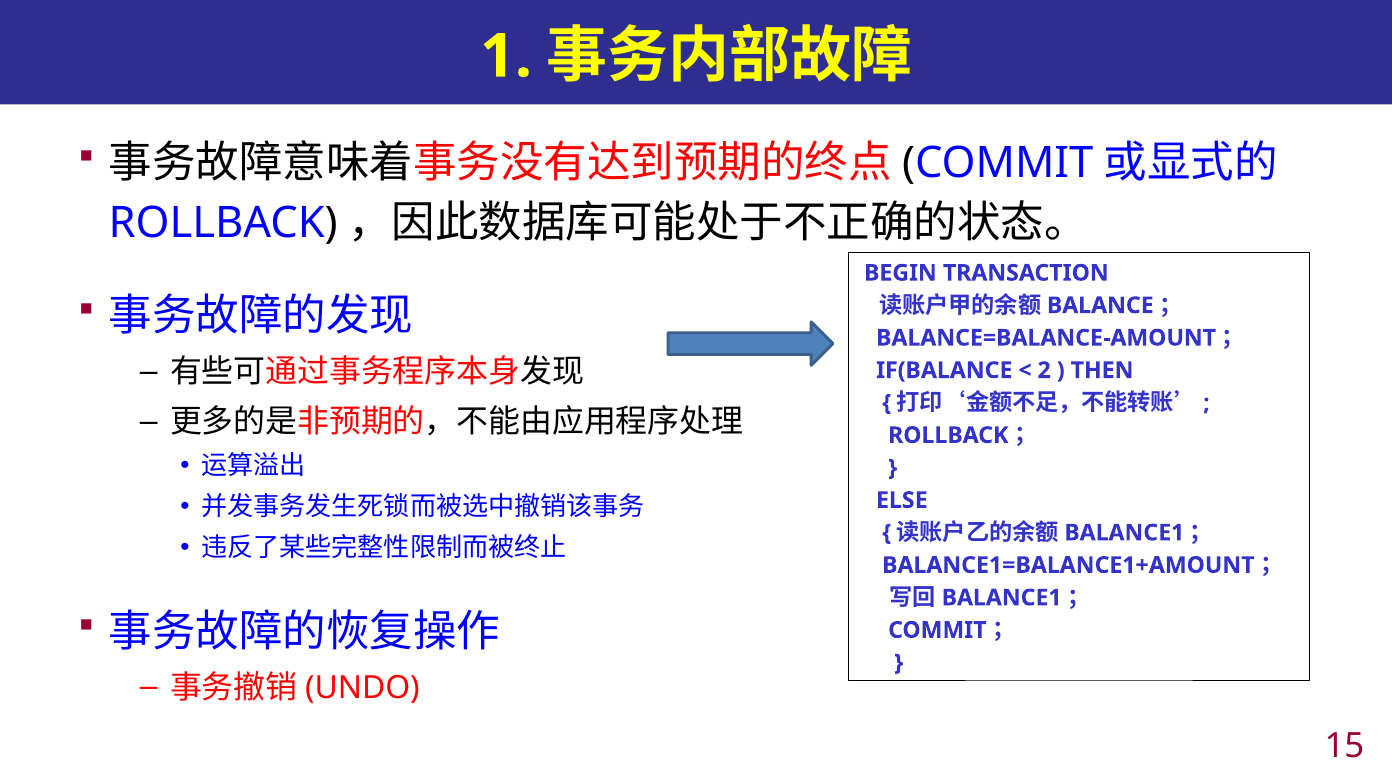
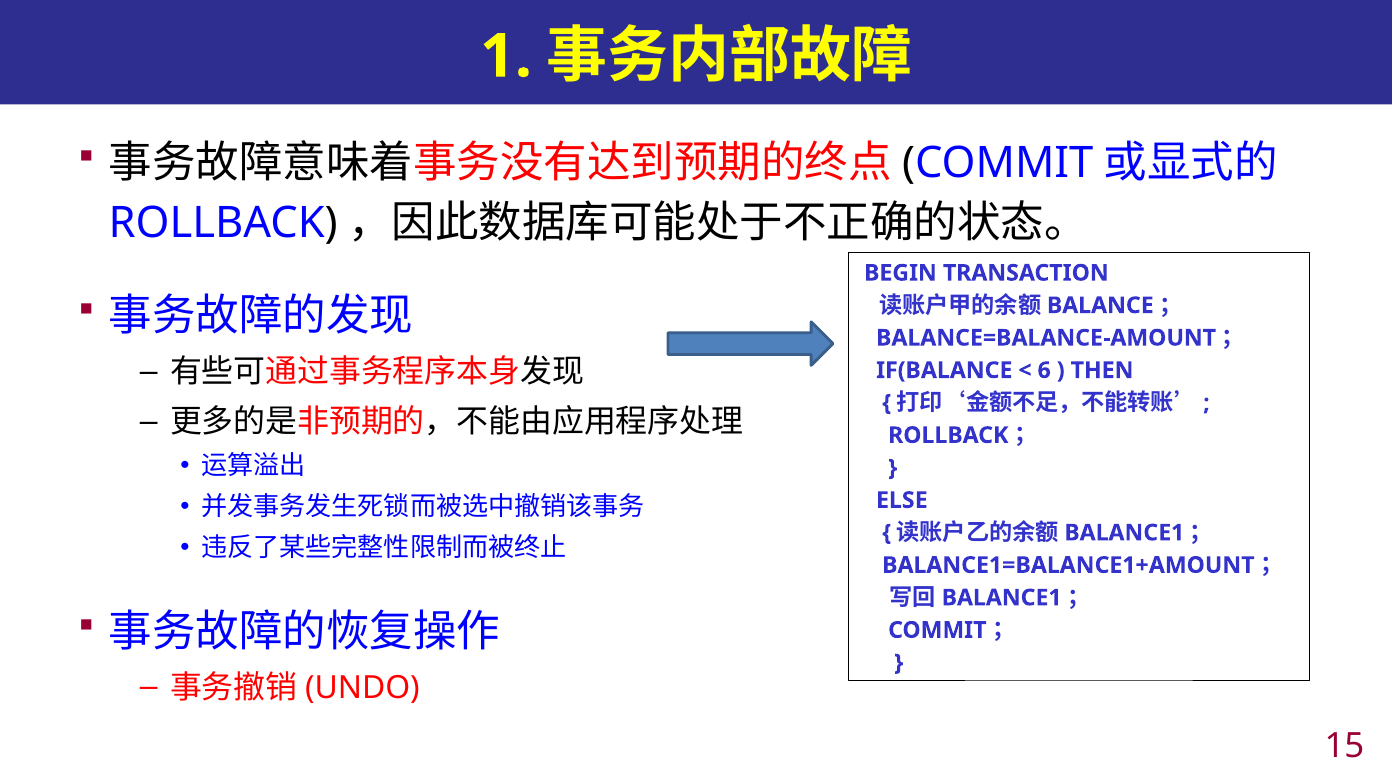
2: 2 -> 6
